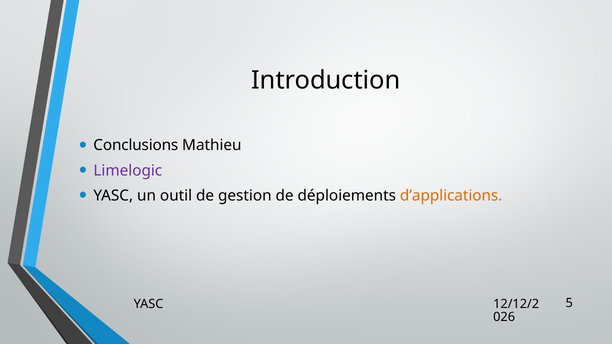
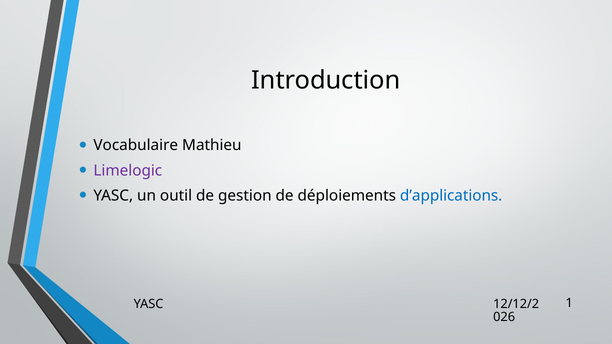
Conclusions: Conclusions -> Vocabulaire
d’applications colour: orange -> blue
5: 5 -> 1
